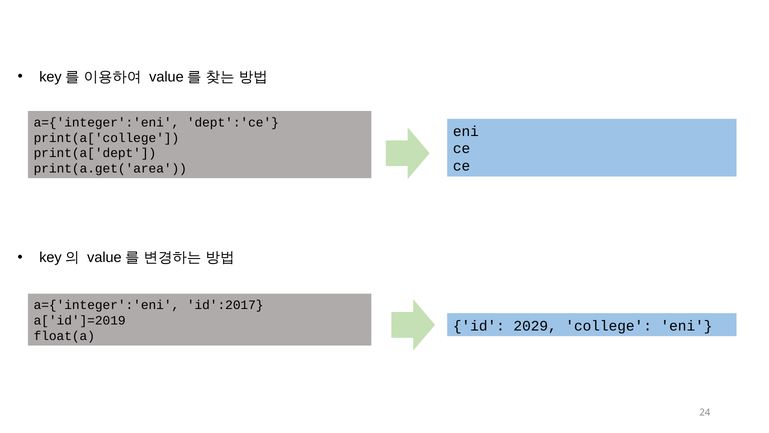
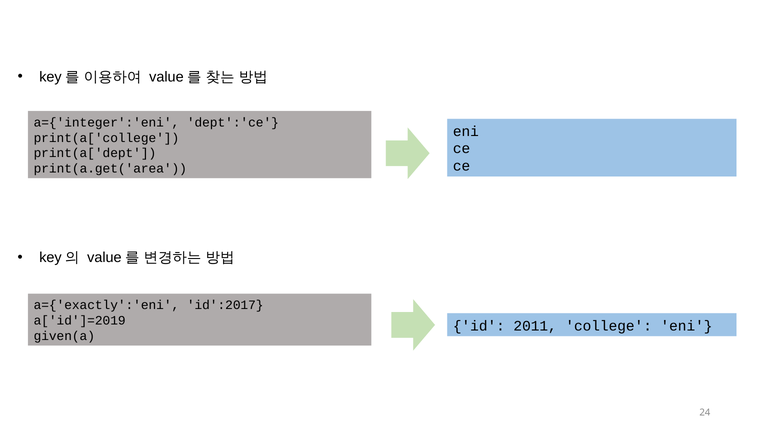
a={'integer':'eni at (106, 305): a={'integer':'eni -> a={'exactly':'eni
2029: 2029 -> 2011
float(a: float(a -> given(a
